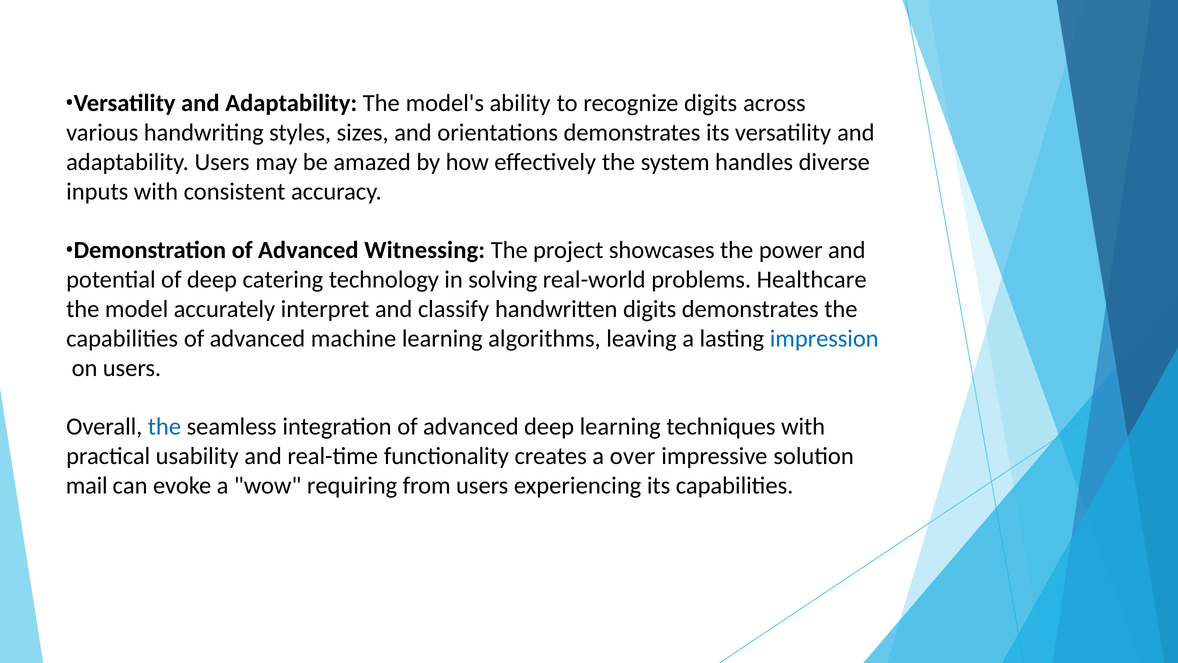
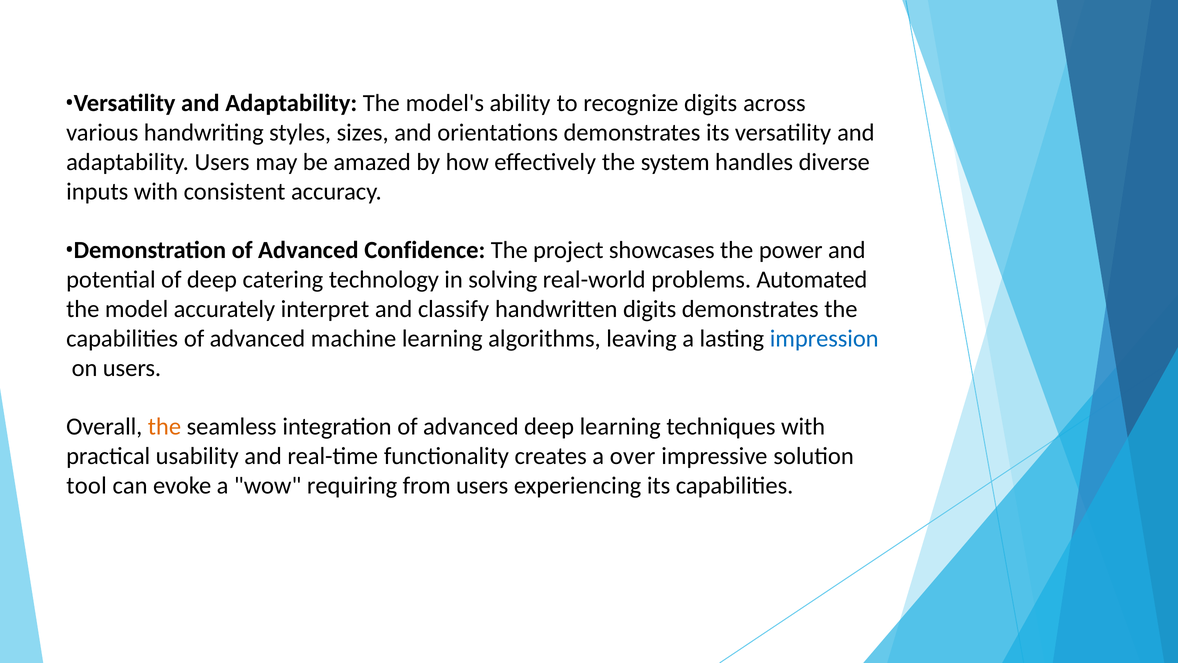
Witnessing: Witnessing -> Confidence
Healthcare: Healthcare -> Automated
the at (164, 426) colour: blue -> orange
mail: mail -> tool
